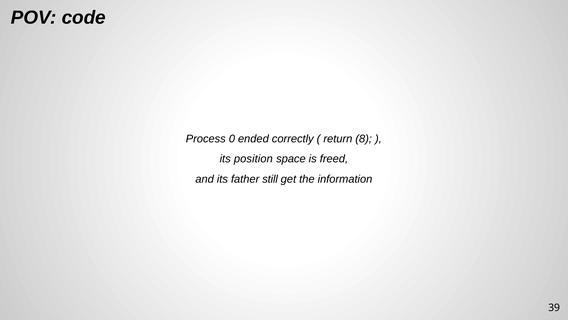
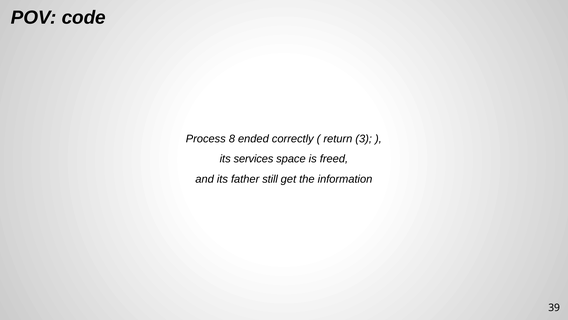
0: 0 -> 8
8: 8 -> 3
position: position -> services
